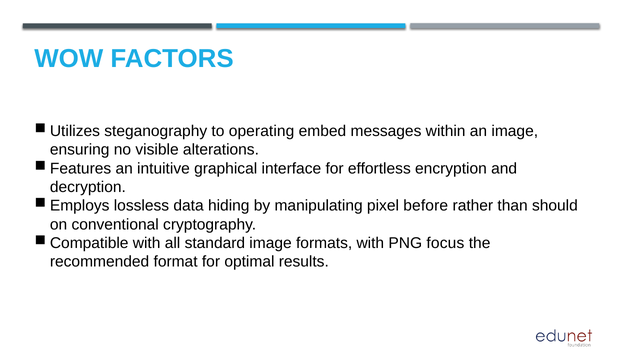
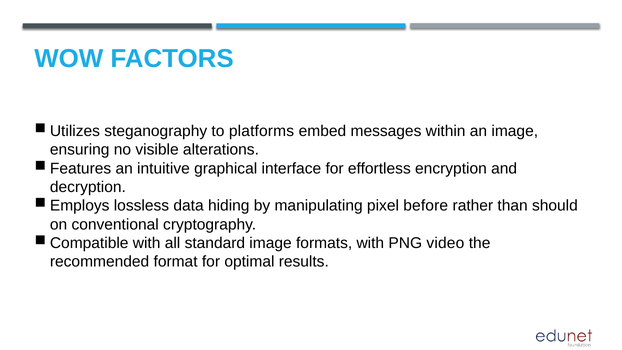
operating: operating -> platforms
focus: focus -> video
